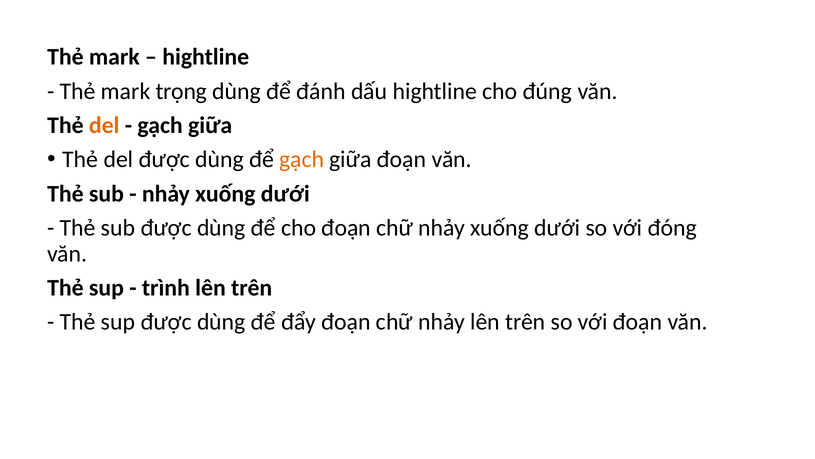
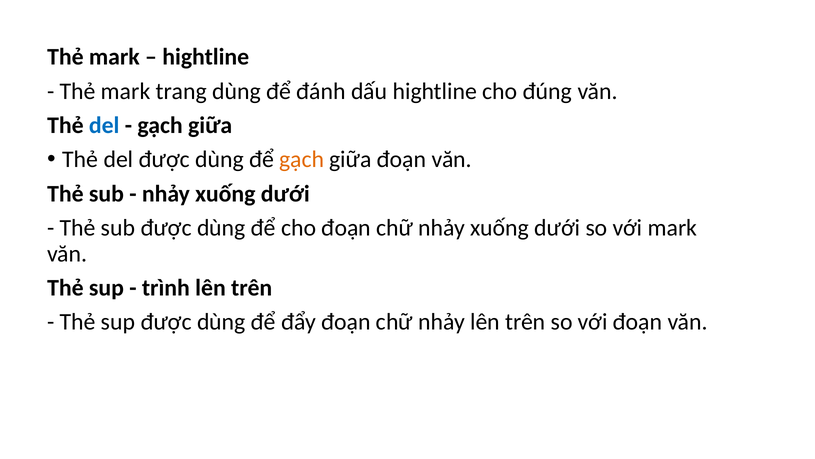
trọng: trọng -> trang
del at (104, 125) colour: orange -> blue
với đóng: đóng -> mark
